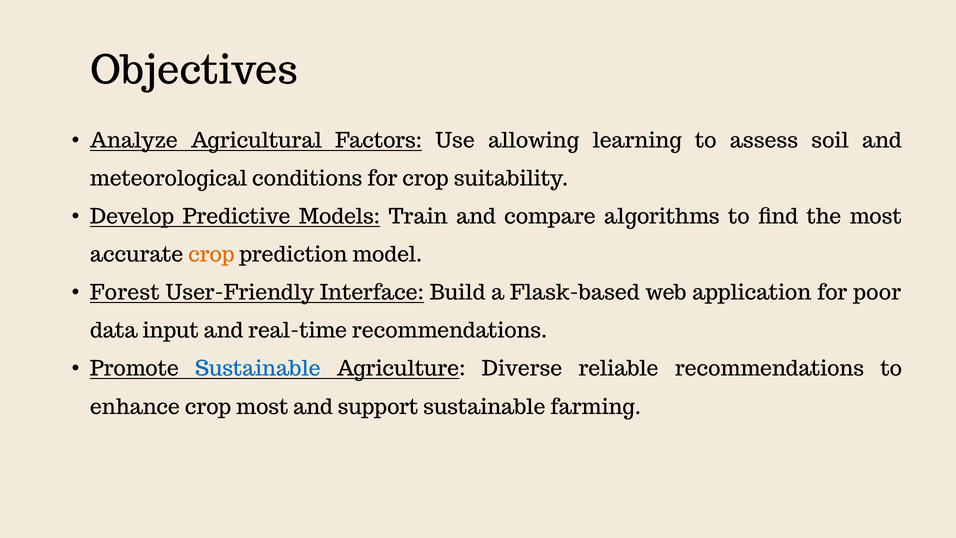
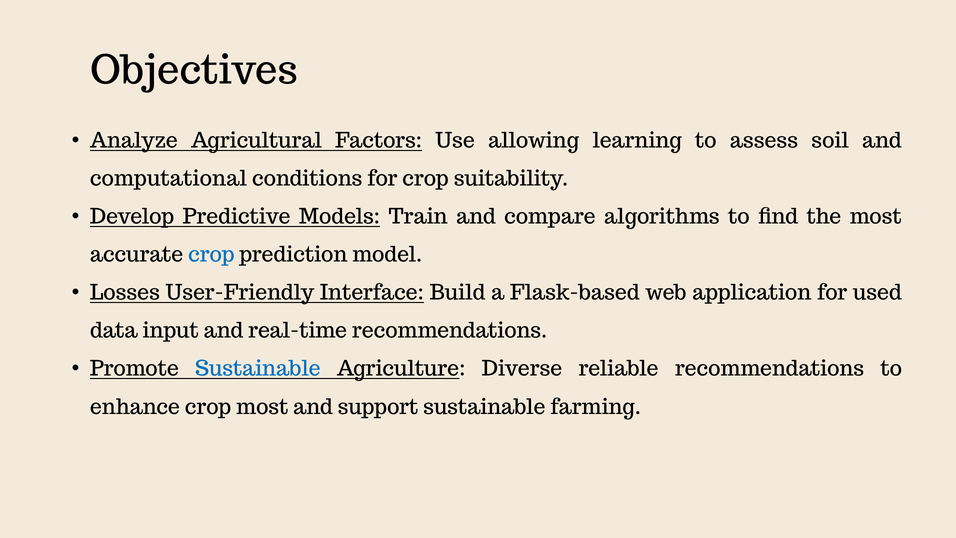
meteorological: meteorological -> computational
crop at (211, 255) colour: orange -> blue
Forest: Forest -> Losses
poor: poor -> used
